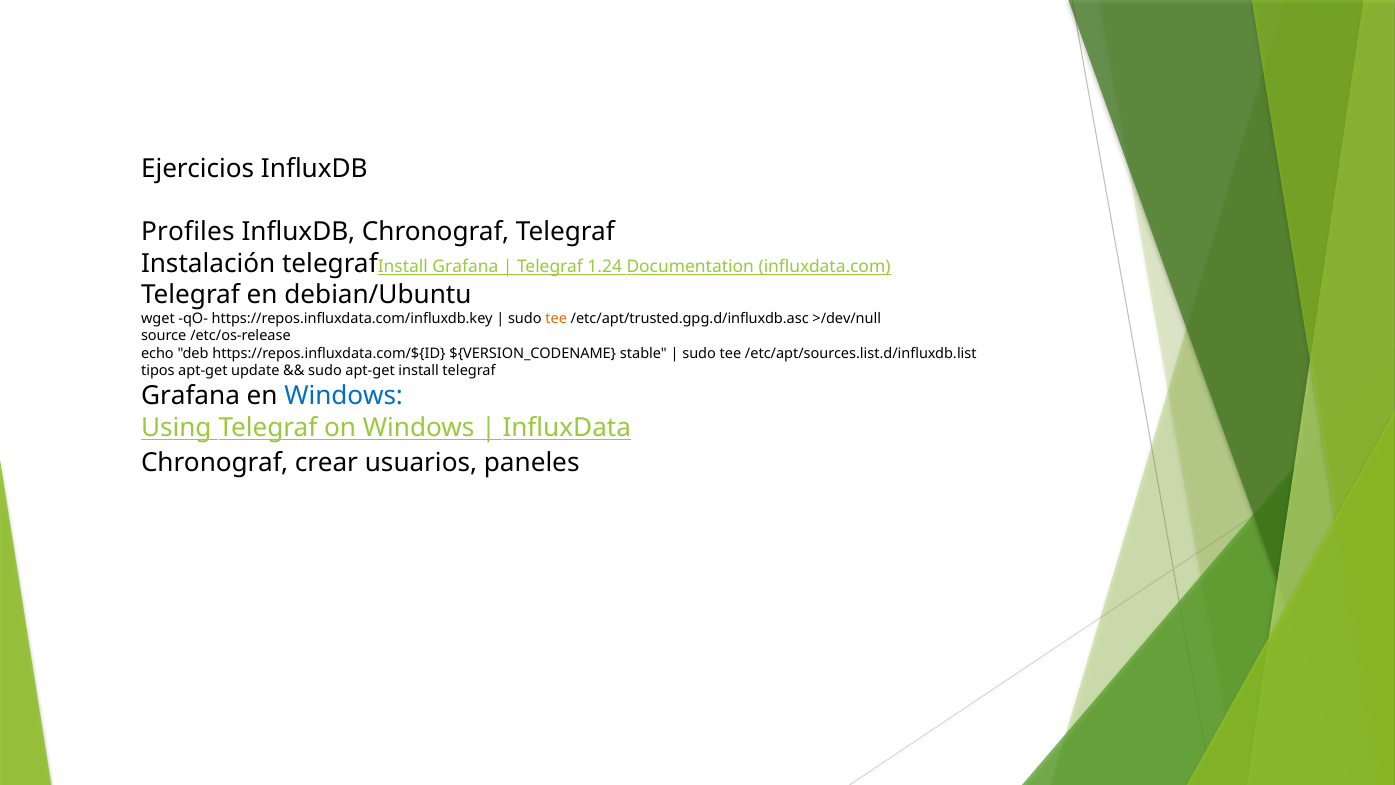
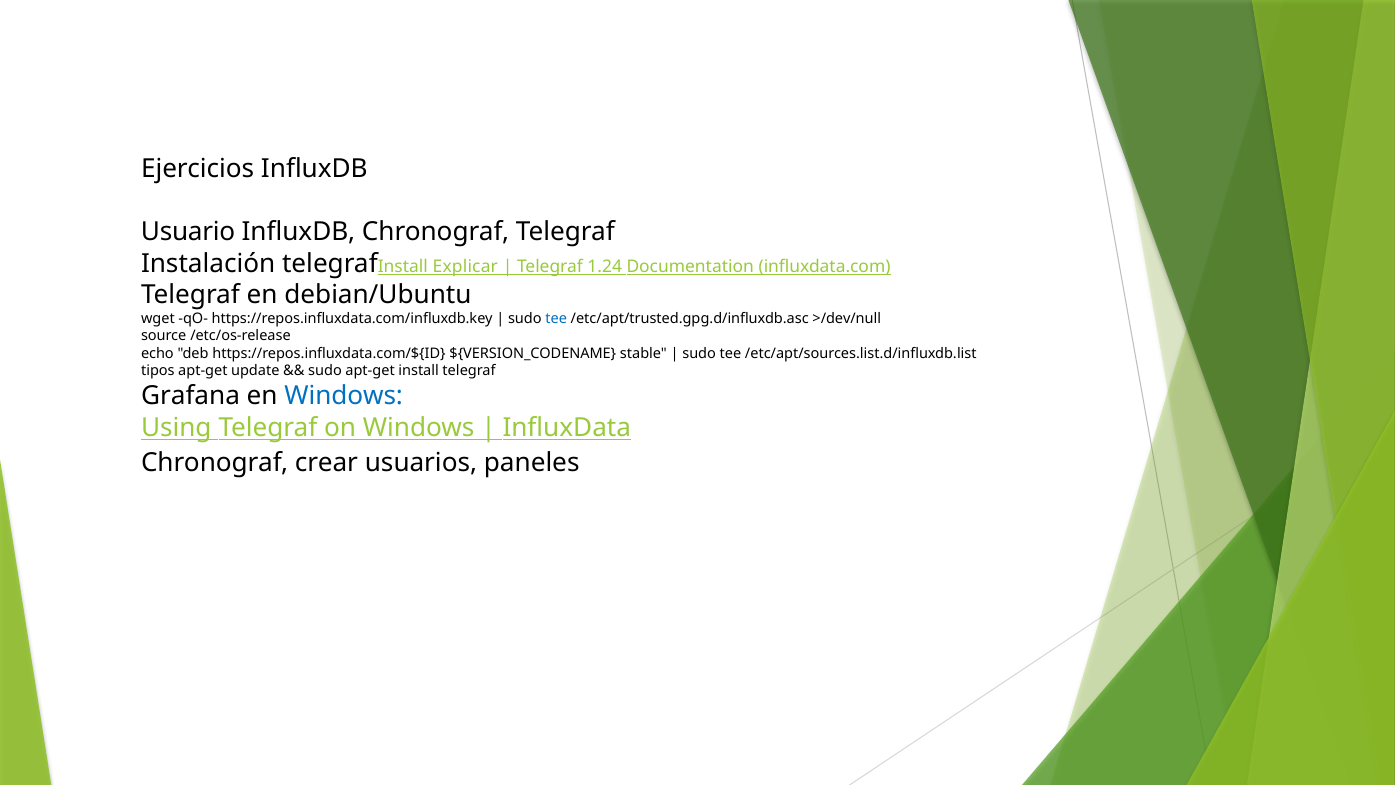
Profiles: Profiles -> Usuario
Install Grafana: Grafana -> Explicar
tee at (556, 318) colour: orange -> blue
